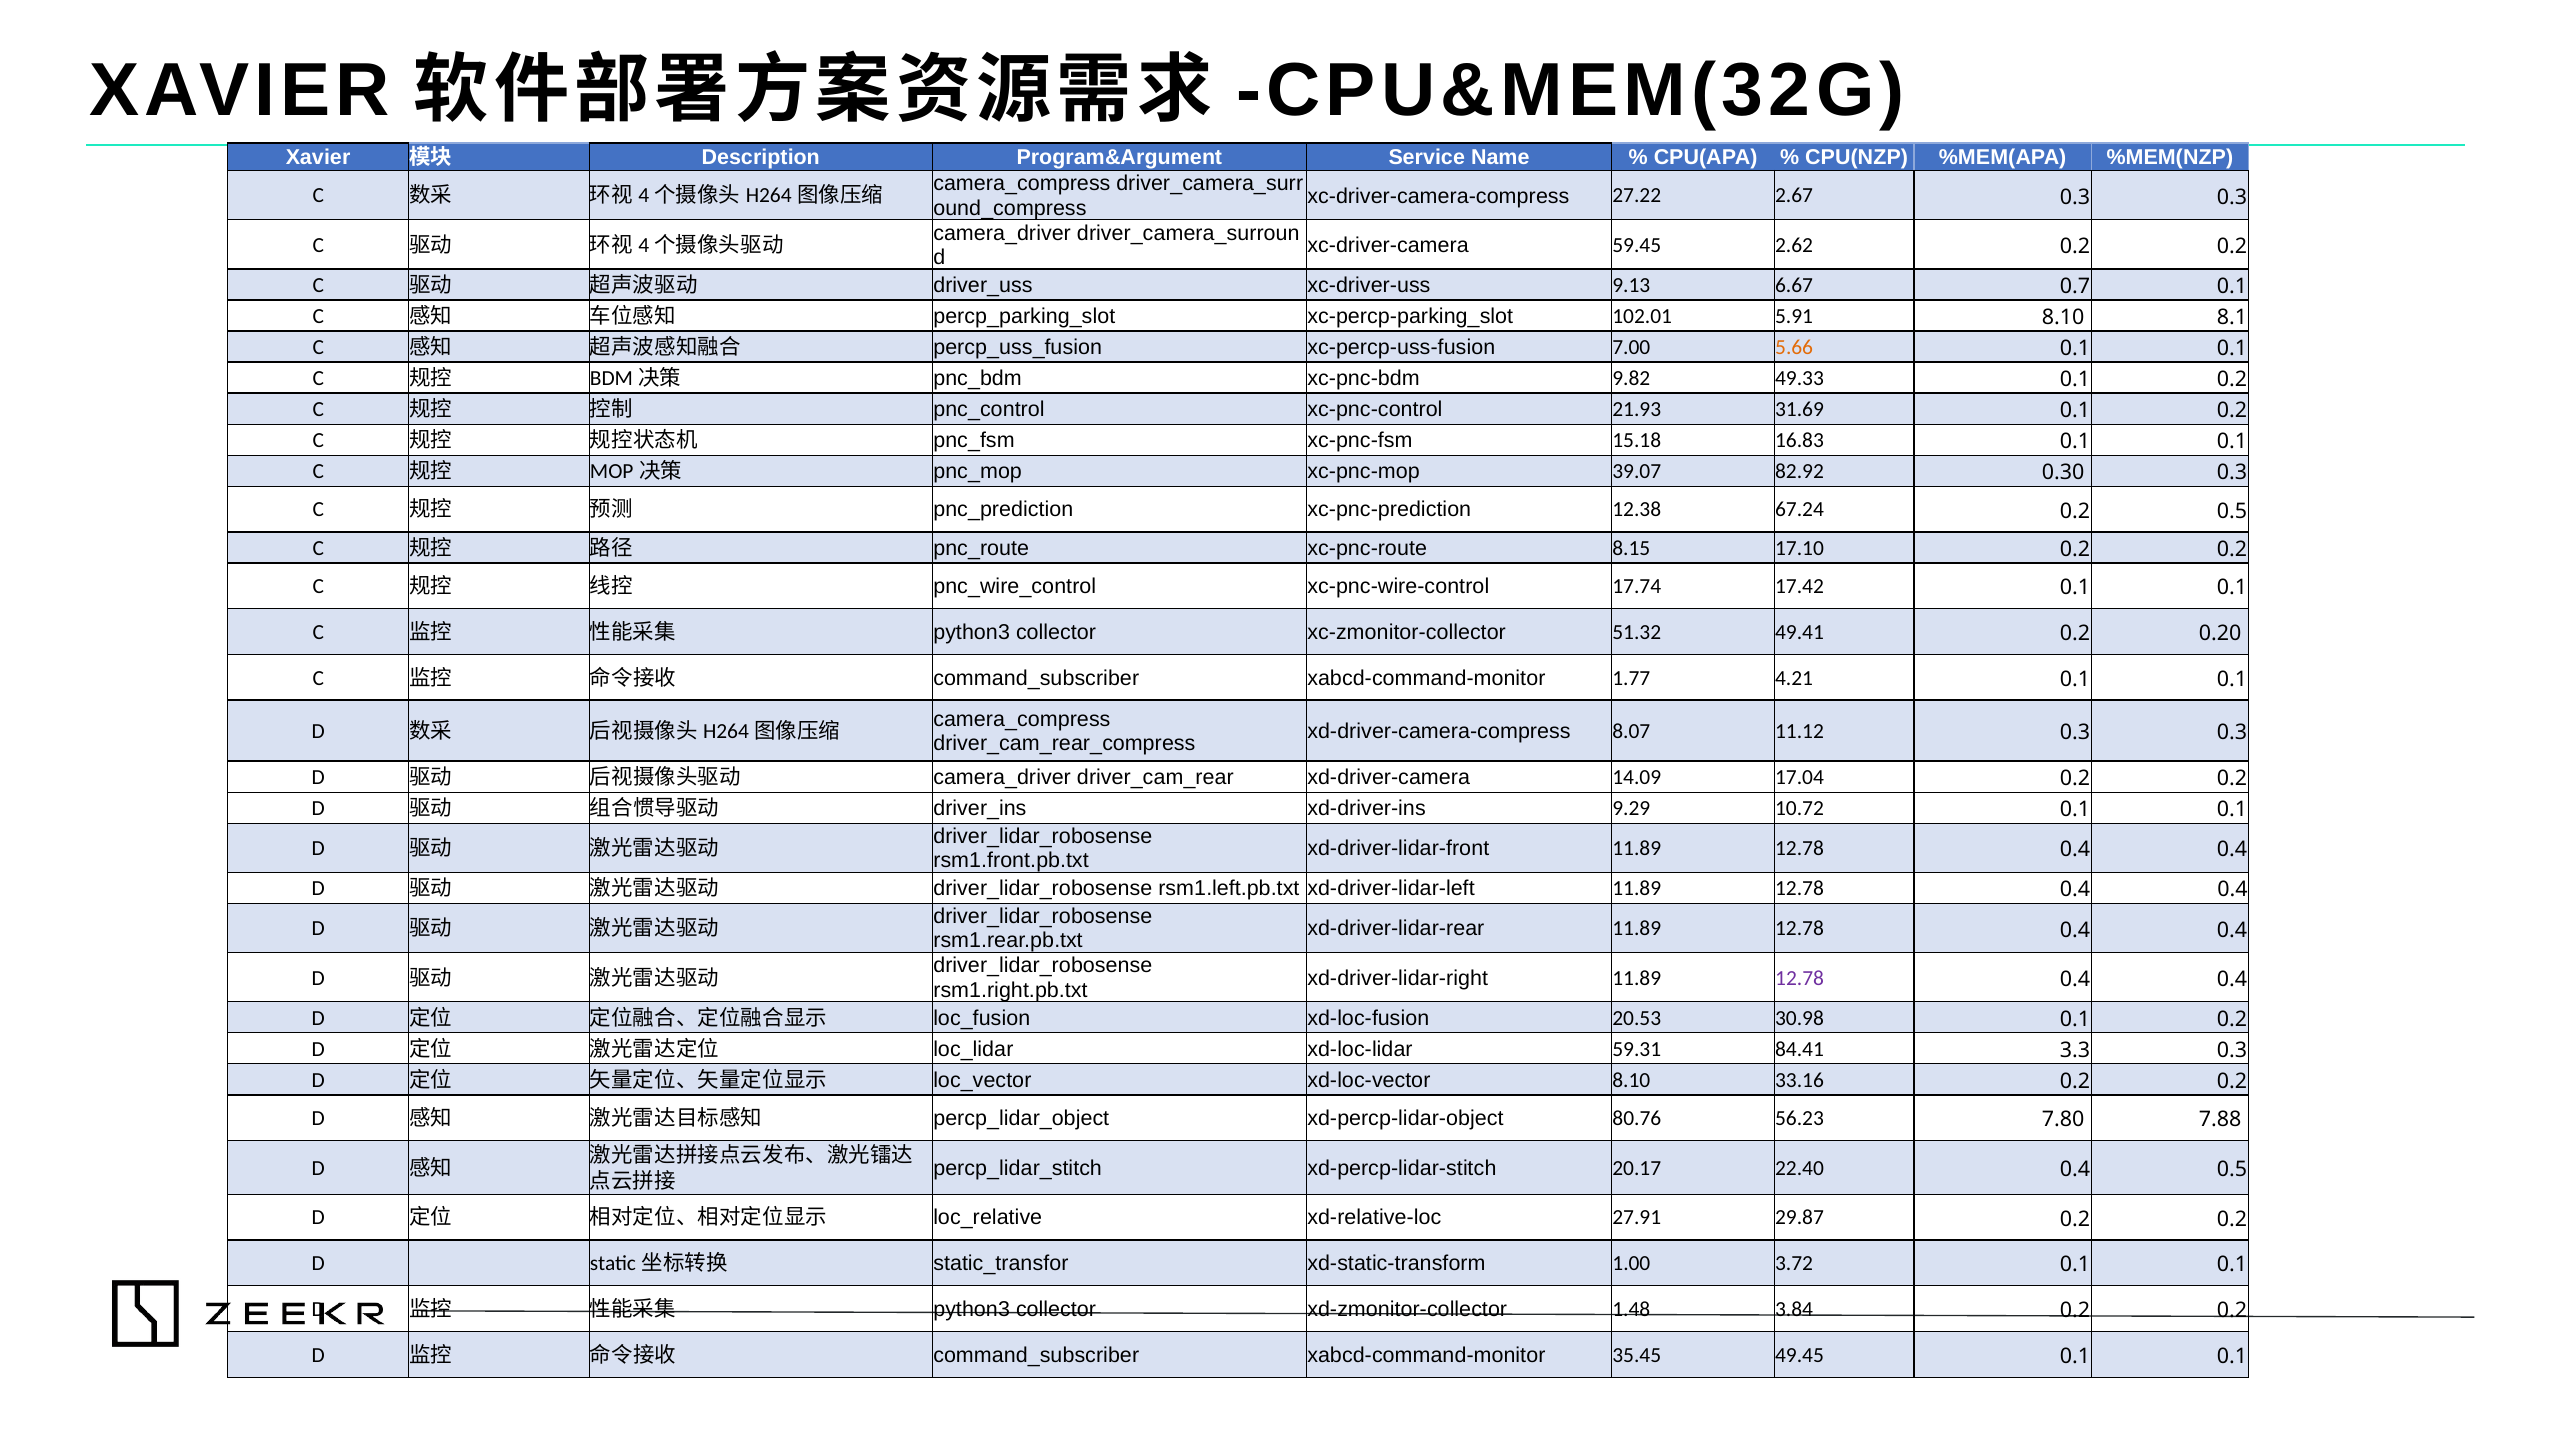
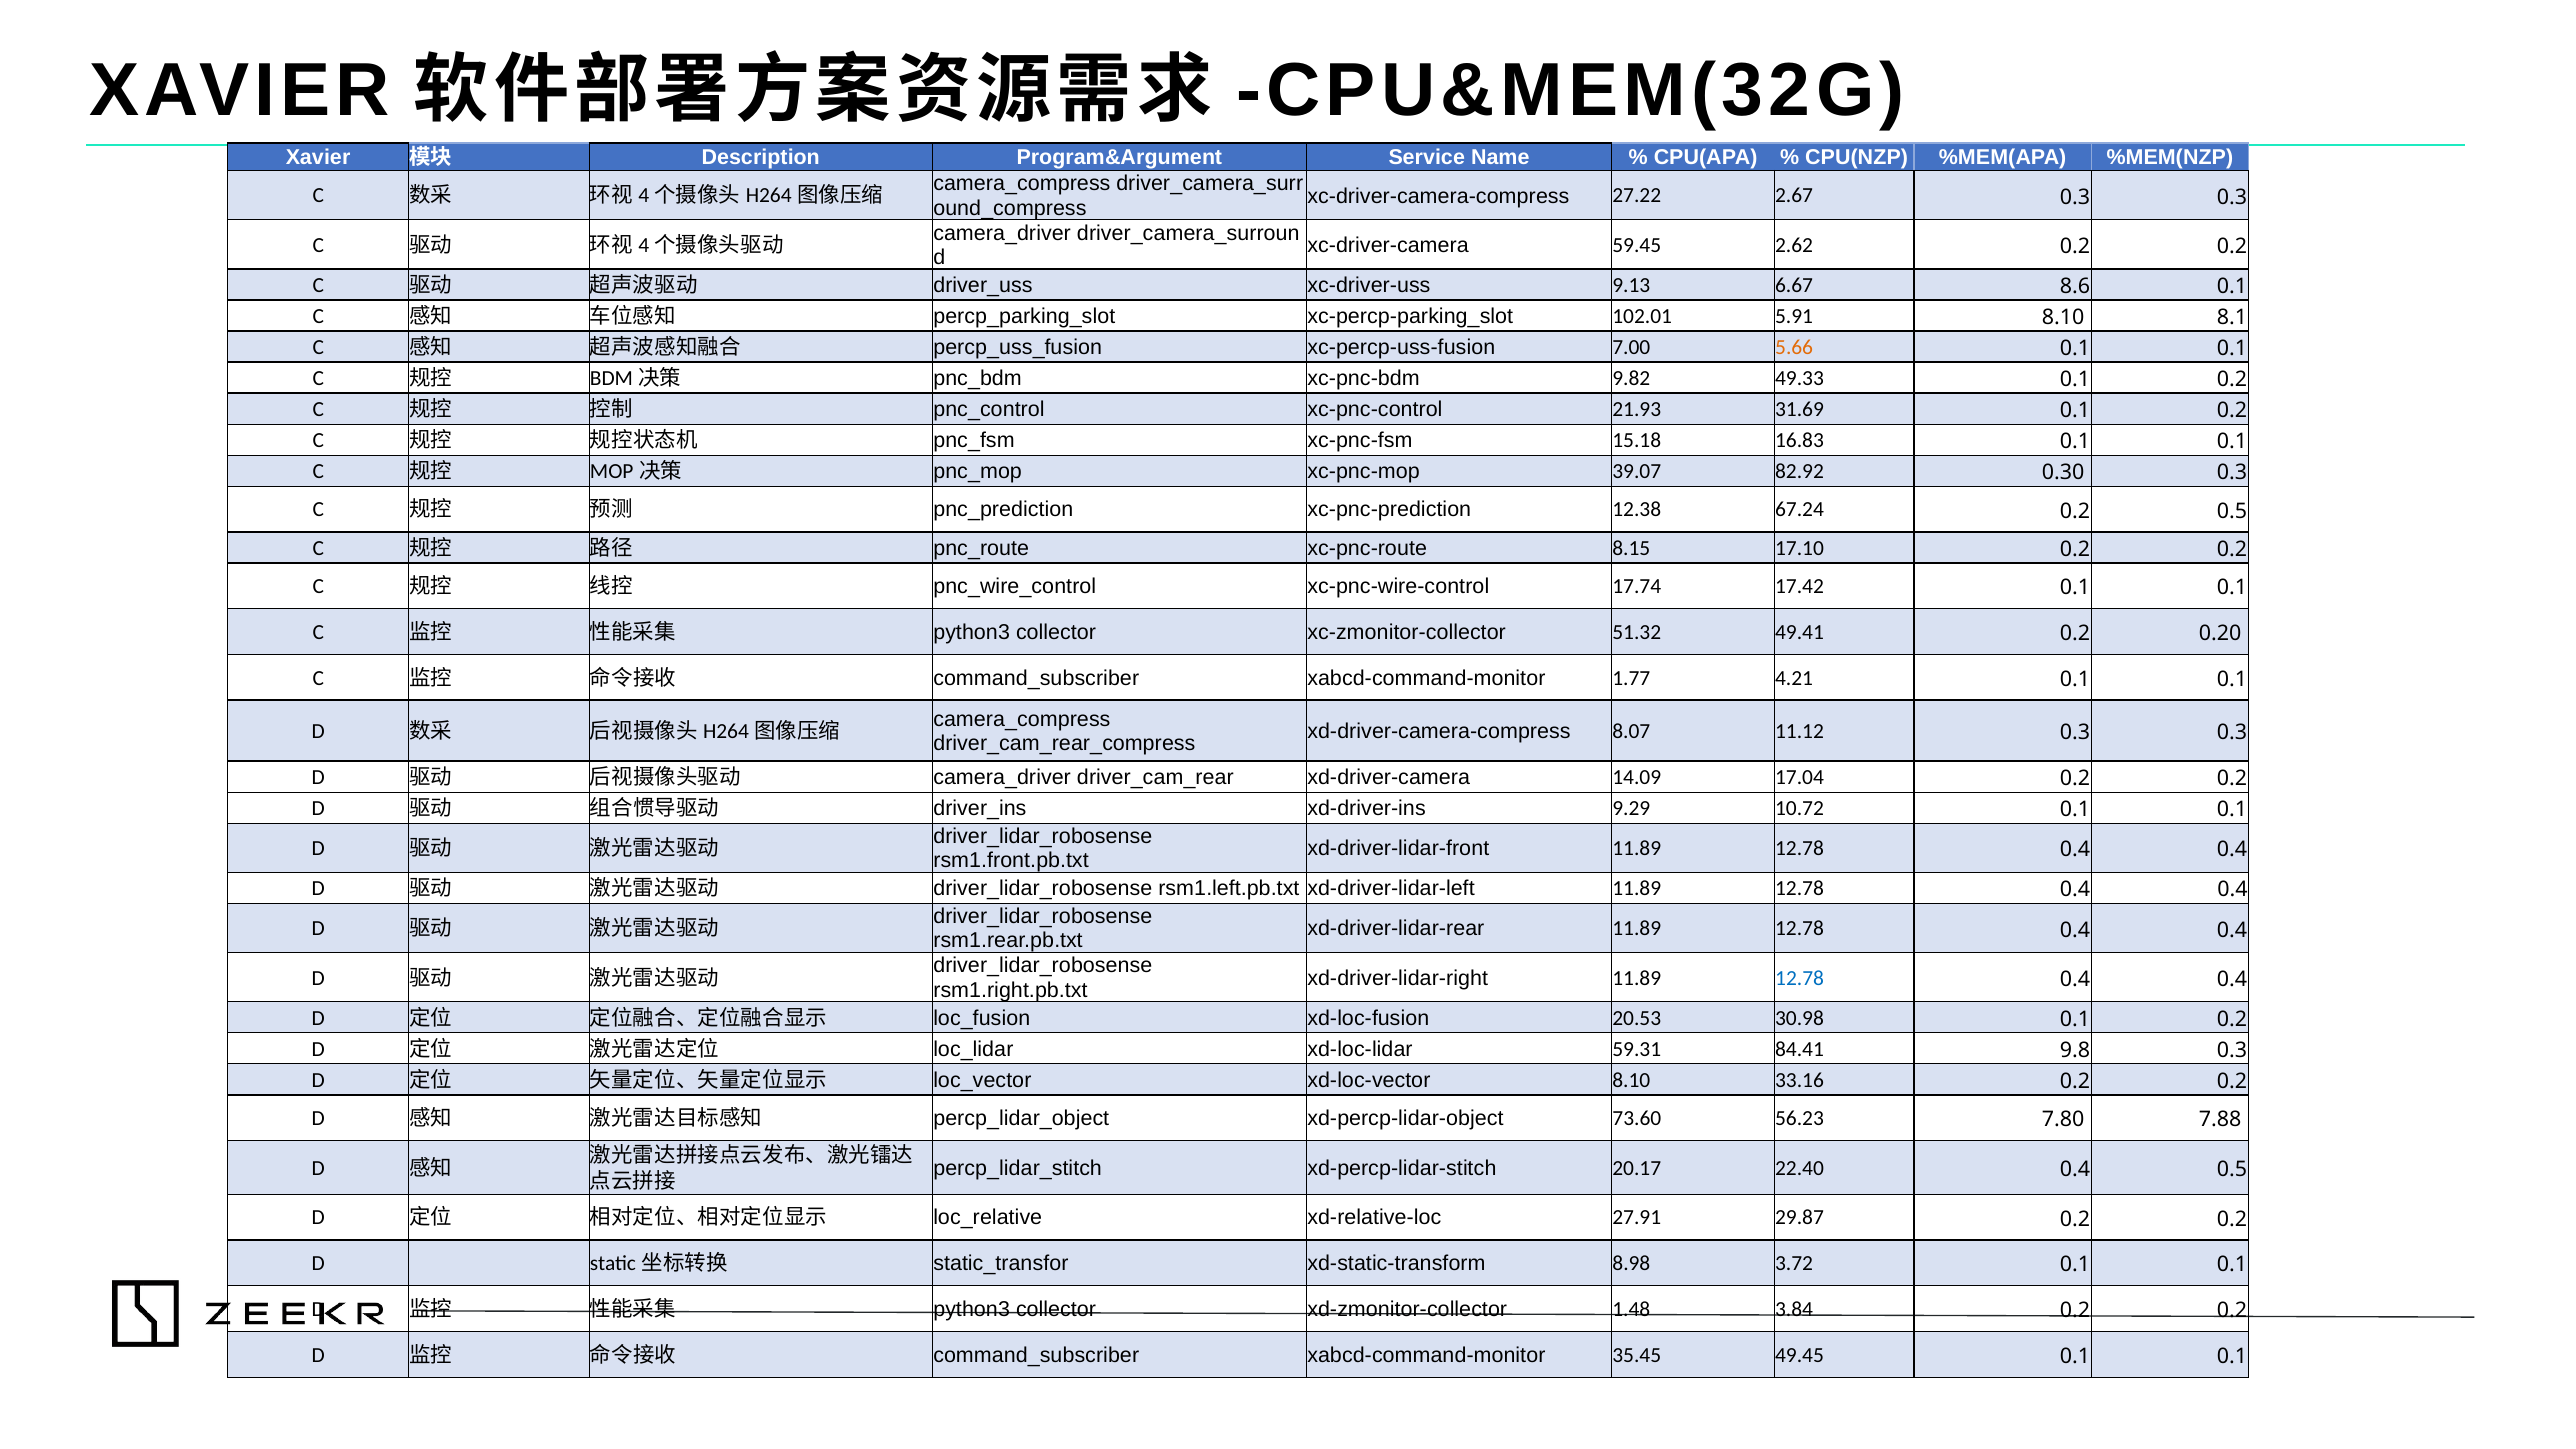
0.7: 0.7 -> 8.6
12.78 at (1800, 978) colour: purple -> blue
3.3: 3.3 -> 9.8
80.76: 80.76 -> 73.60
1.00: 1.00 -> 8.98
